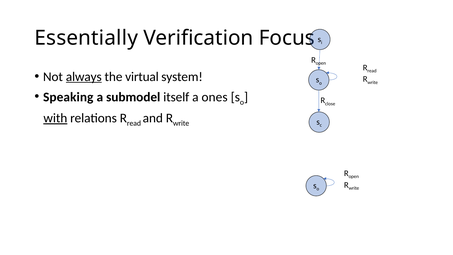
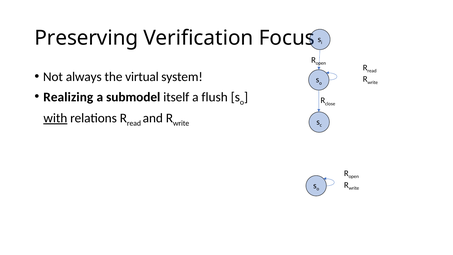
Essentially: Essentially -> Preserving
always underline: present -> none
Speaking: Speaking -> Realizing
ones: ones -> flush
